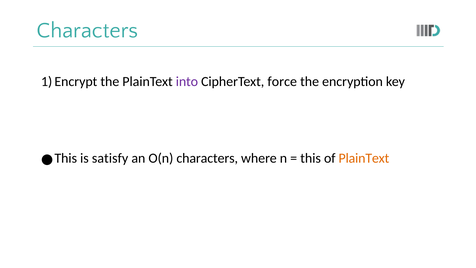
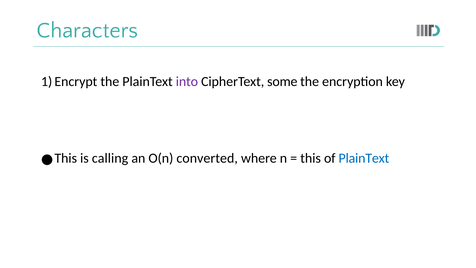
force: force -> some
satisfy: satisfy -> calling
O(n characters: characters -> converted
PlainText at (364, 158) colour: orange -> blue
